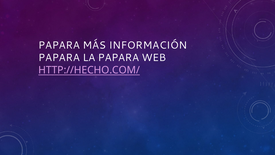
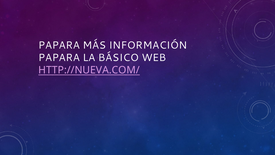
LA PAPARA: PAPARA -> BÁSICO
HTTP://HECHO.COM/: HTTP://HECHO.COM/ -> HTTP://NUEVA.COM/
